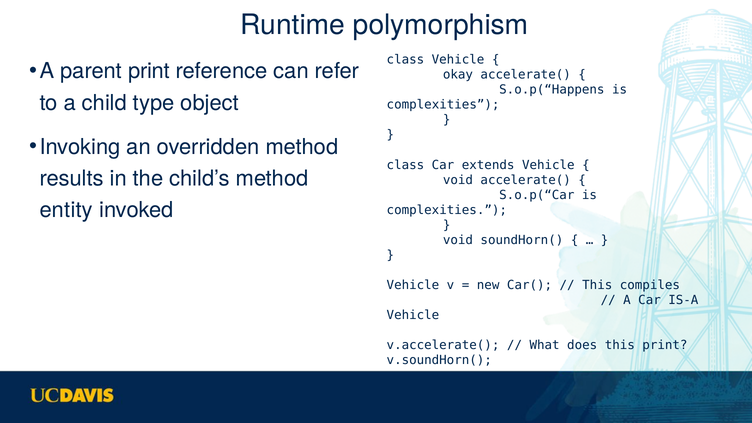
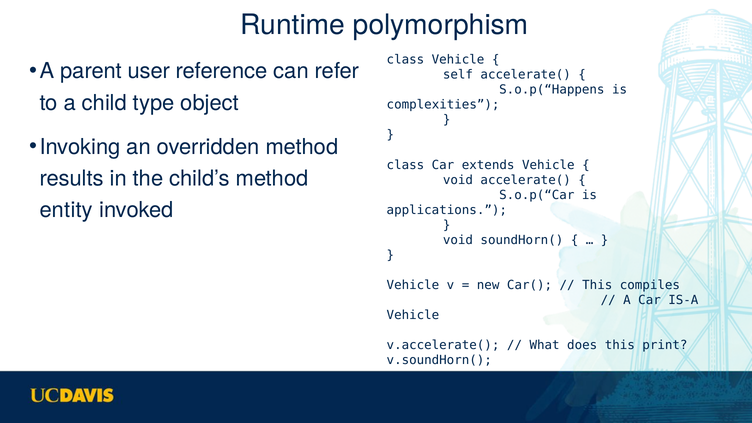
parent print: print -> user
okay: okay -> self
complexities at (447, 210): complexities -> applications
